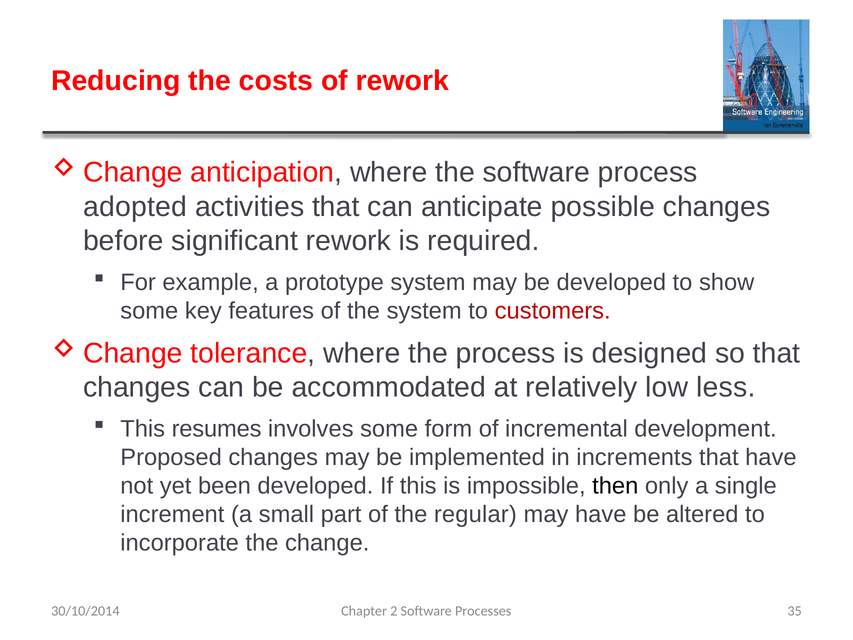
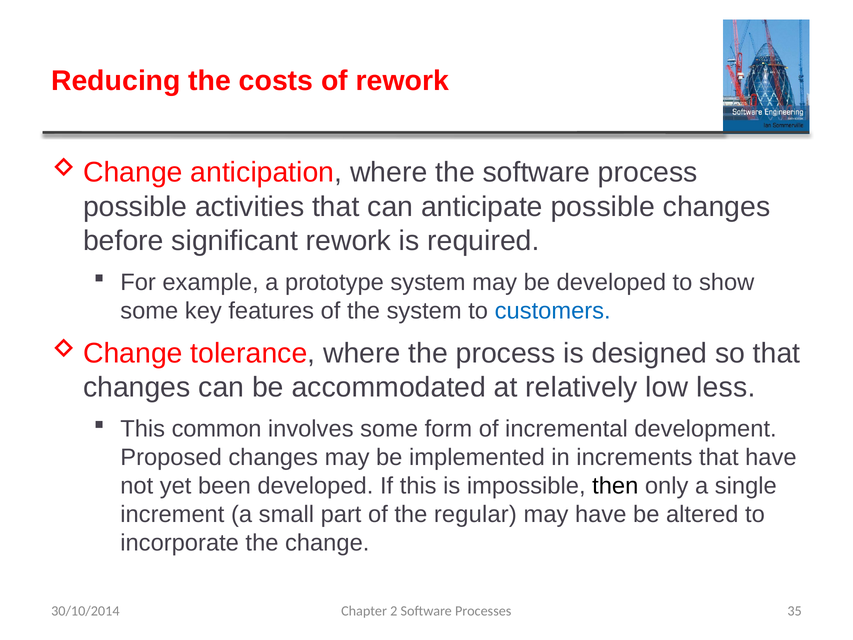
adopted at (135, 207): adopted -> possible
customers colour: red -> blue
resumes: resumes -> common
